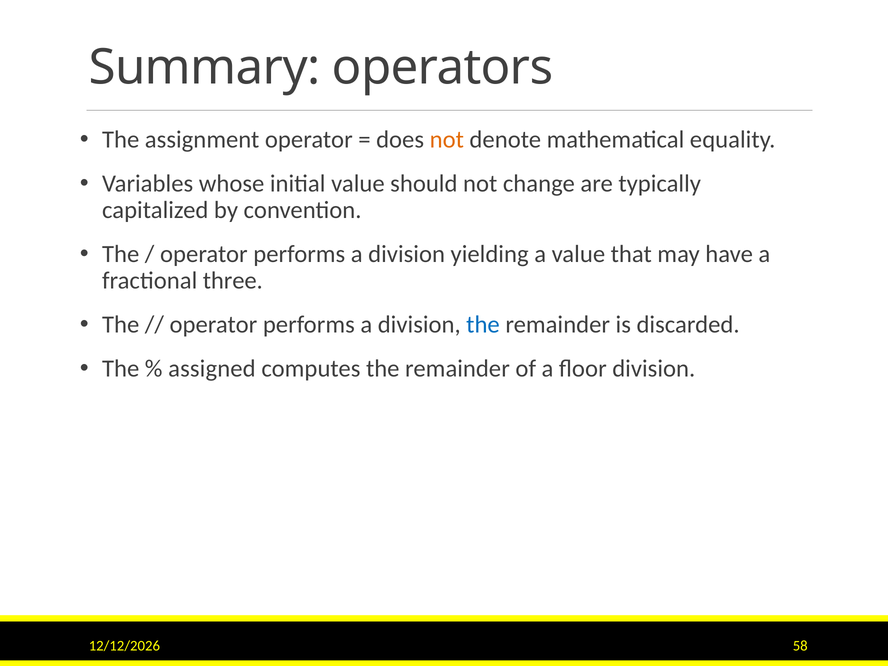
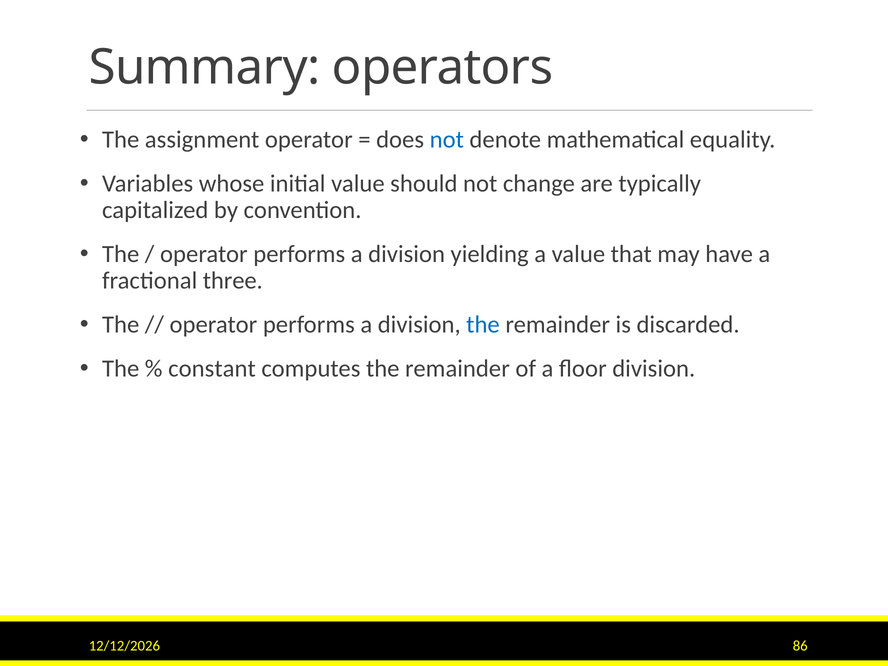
not at (447, 139) colour: orange -> blue
assigned: assigned -> constant
58: 58 -> 86
